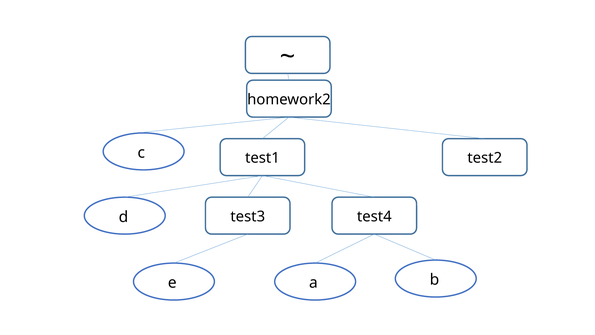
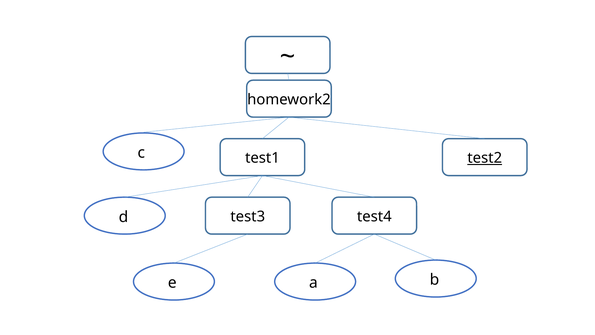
test2 underline: none -> present
